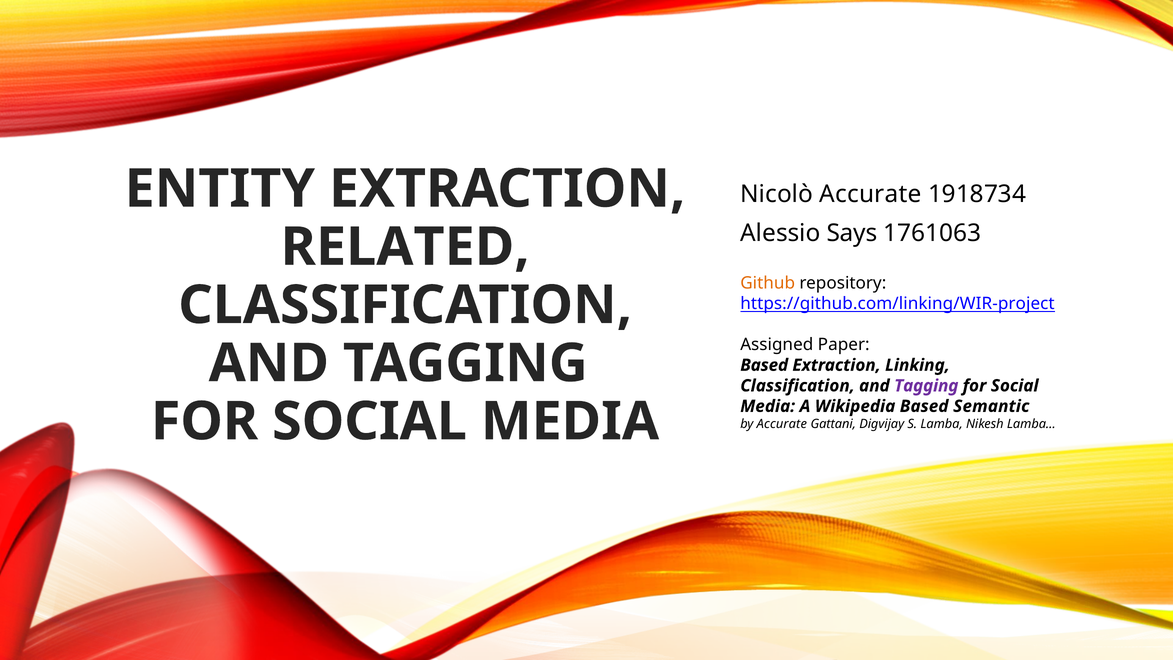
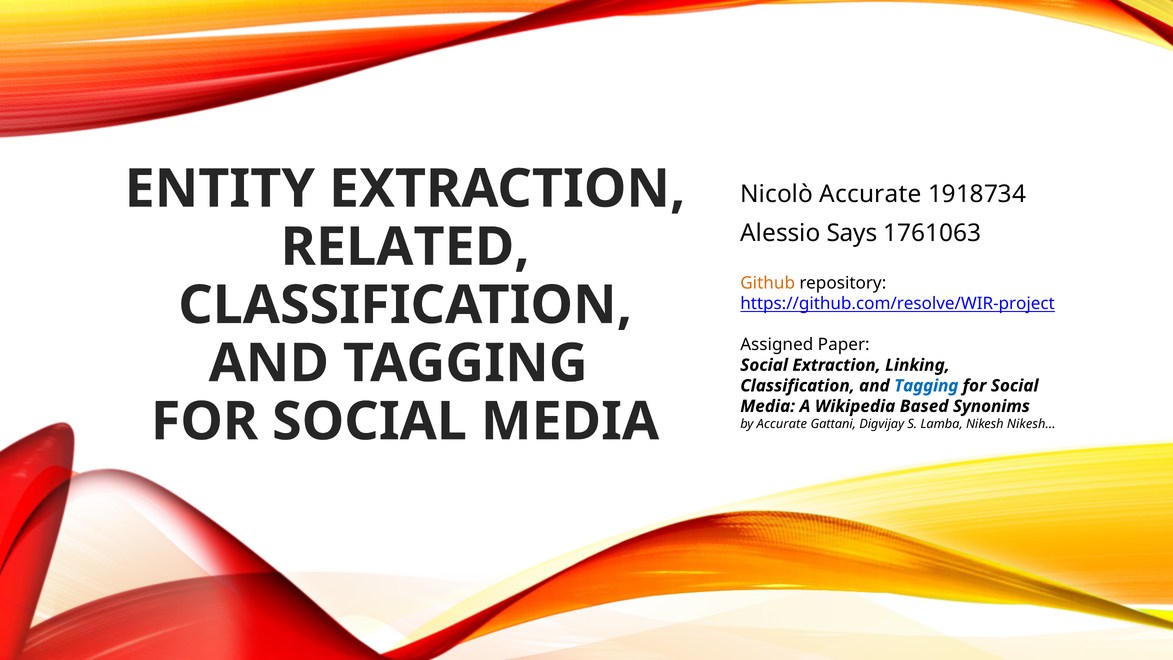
https://github.com/linking/WIR-project: https://github.com/linking/WIR-project -> https://github.com/resolve/WIR-project
Based at (764, 365): Based -> Social
Tagging at (926, 386) colour: purple -> blue
Semantic: Semantic -> Synonims
Nikesh Lamba: Lamba -> Nikesh
